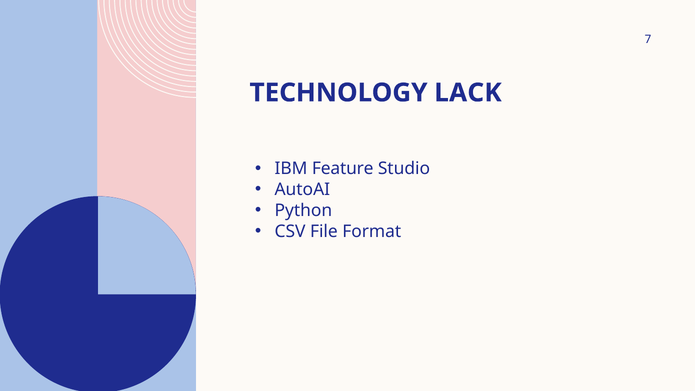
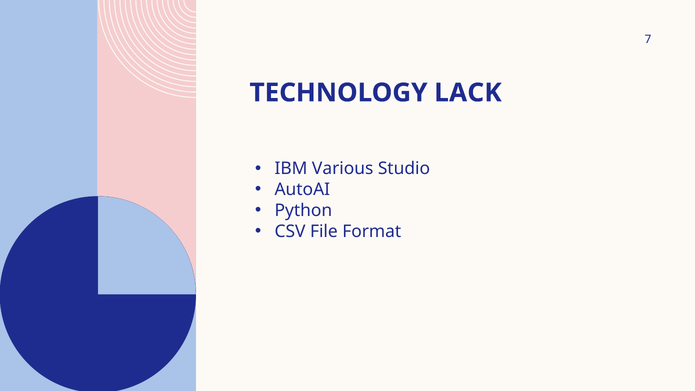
Feature: Feature -> Various
